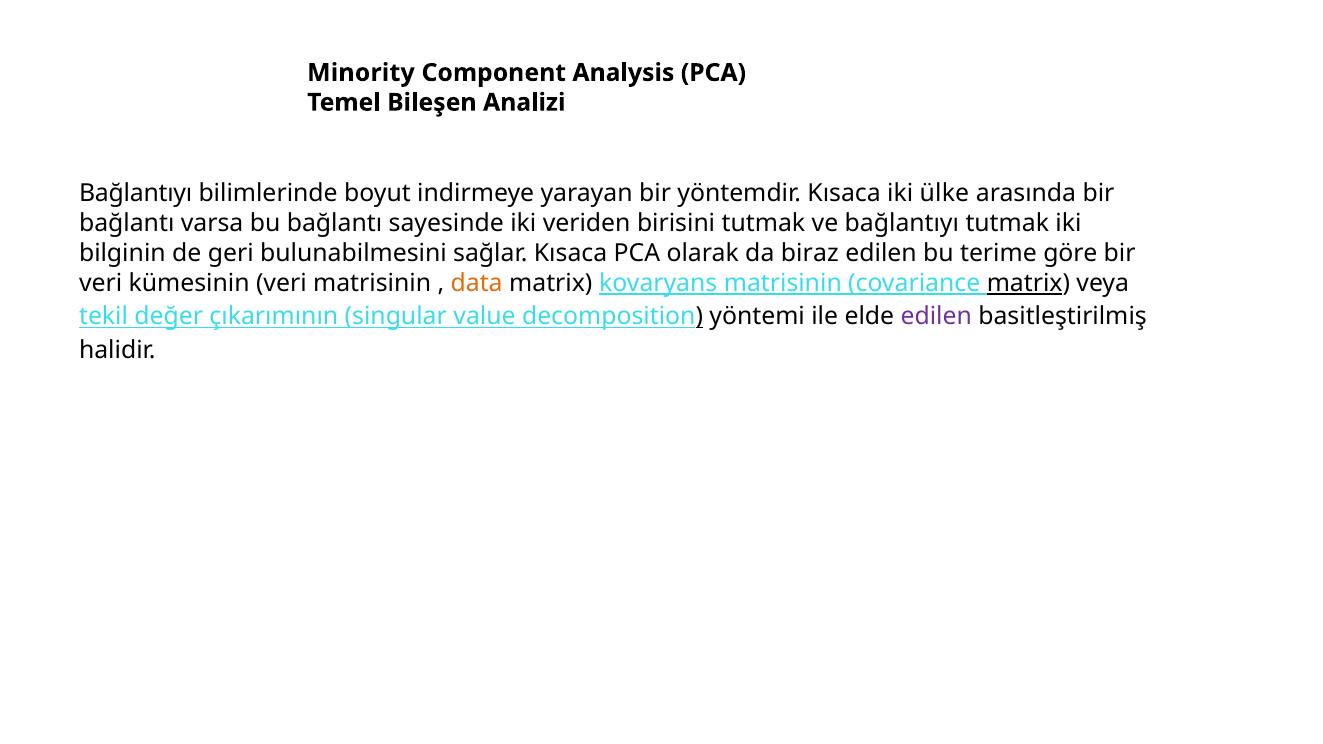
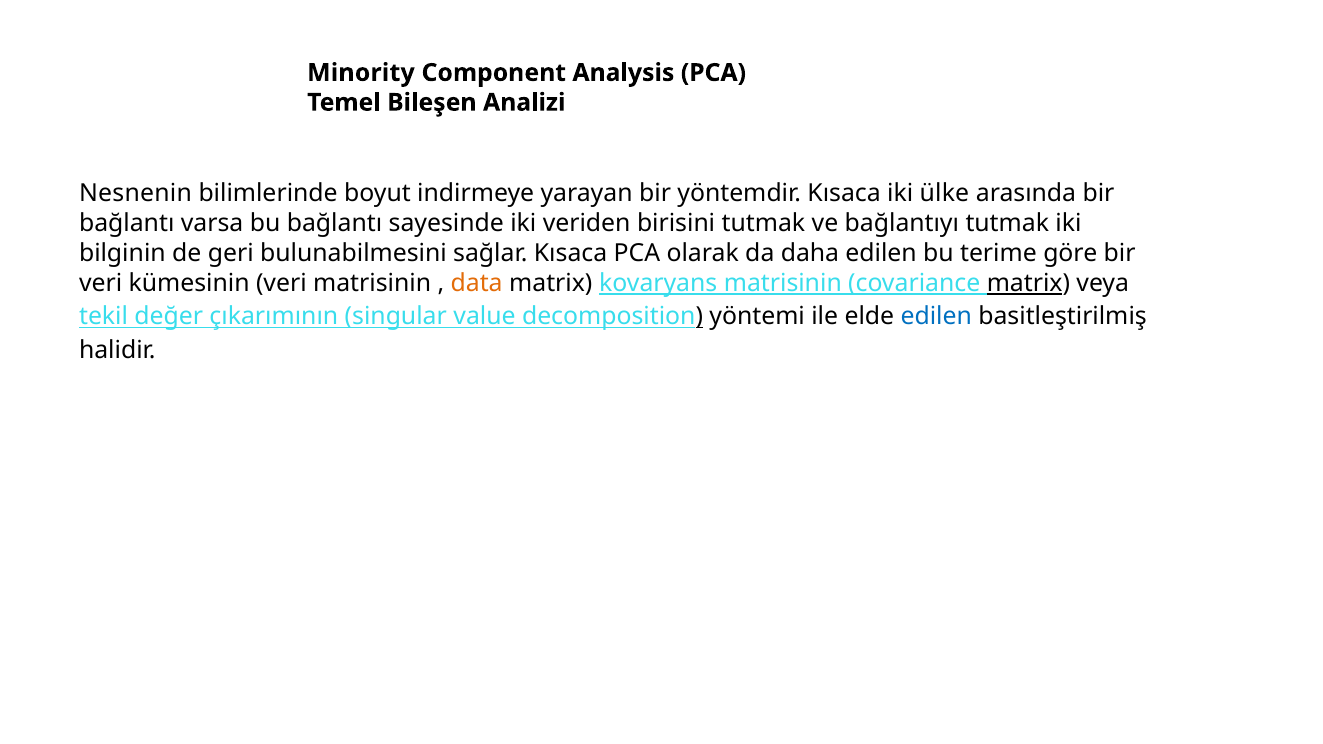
Bağlantıyı at (136, 194): Bağlantıyı -> Nesnenin
biraz: biraz -> daha
edilen at (936, 317) colour: purple -> blue
